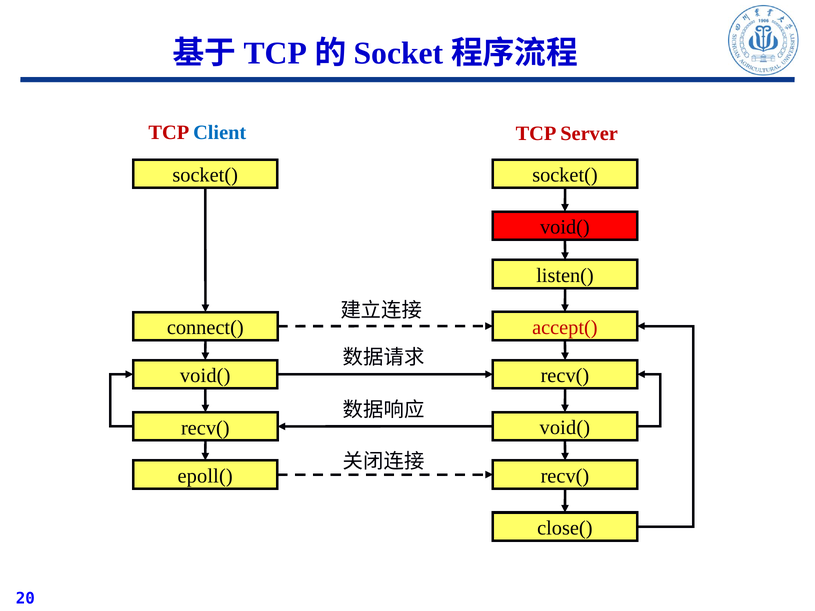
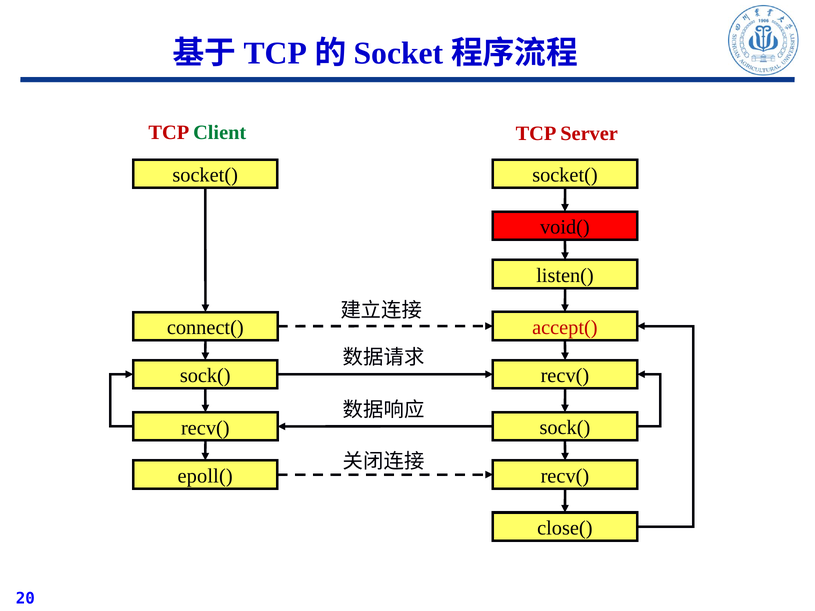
Client colour: blue -> green
void( at (205, 376): void( -> sock(
void( at (565, 428): void( -> sock(
